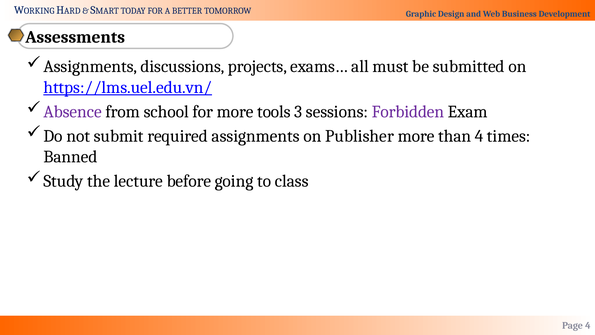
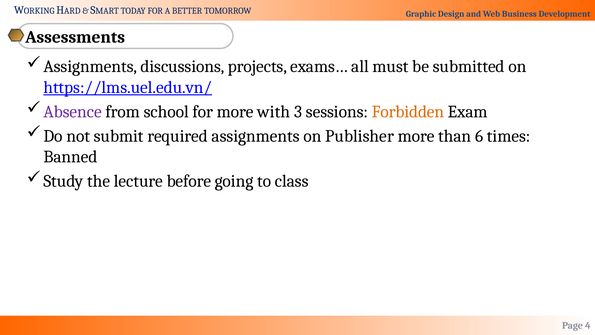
tools: tools -> with
Forbidden colour: purple -> orange
than 4: 4 -> 6
